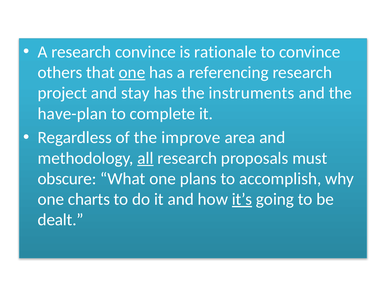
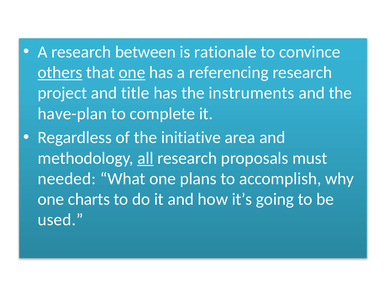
research convince: convince -> between
others underline: none -> present
stay: stay -> title
improve: improve -> initiative
obscure: obscure -> needed
it’s underline: present -> none
dealt: dealt -> used
